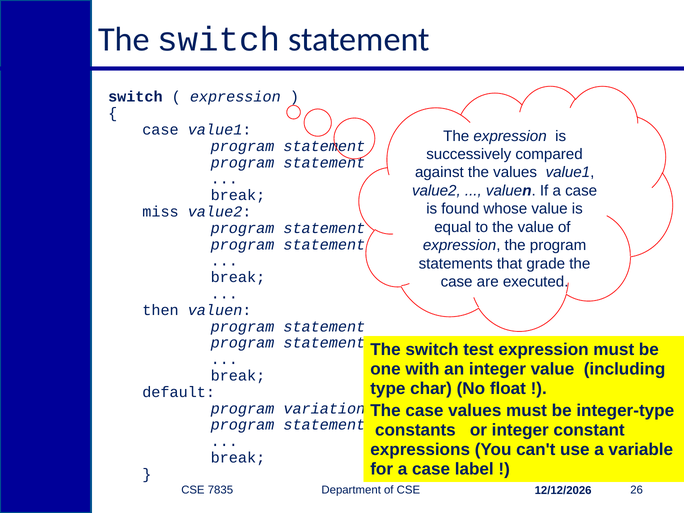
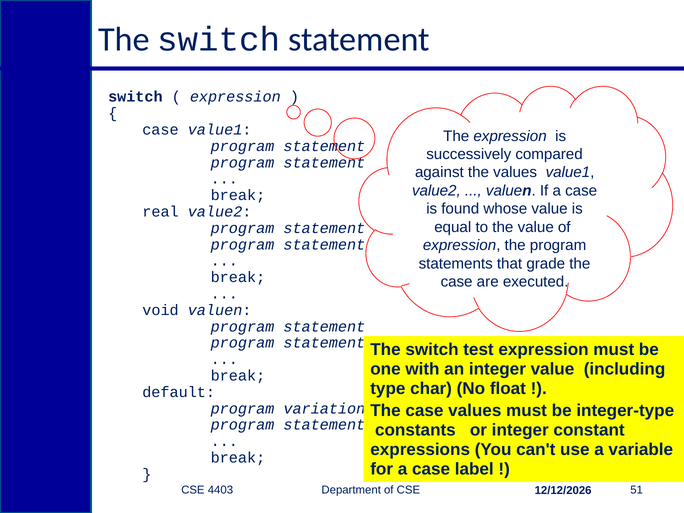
miss: miss -> real
then: then -> void
7835: 7835 -> 4403
26: 26 -> 51
